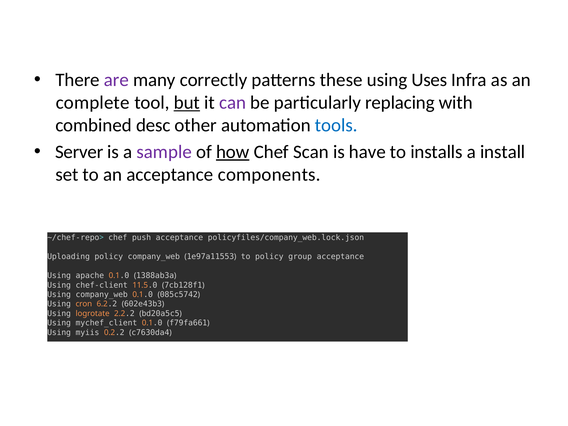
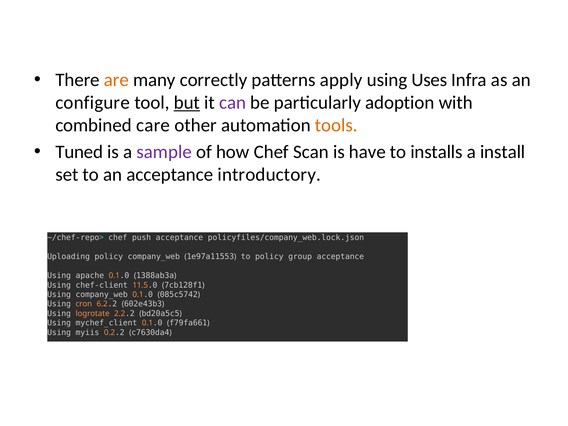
are colour: purple -> orange
these: these -> apply
complete: complete -> configure
replacing: replacing -> adoption
desc: desc -> care
tools colour: blue -> orange
Server: Server -> Tuned
how underline: present -> none
components: components -> introductory
